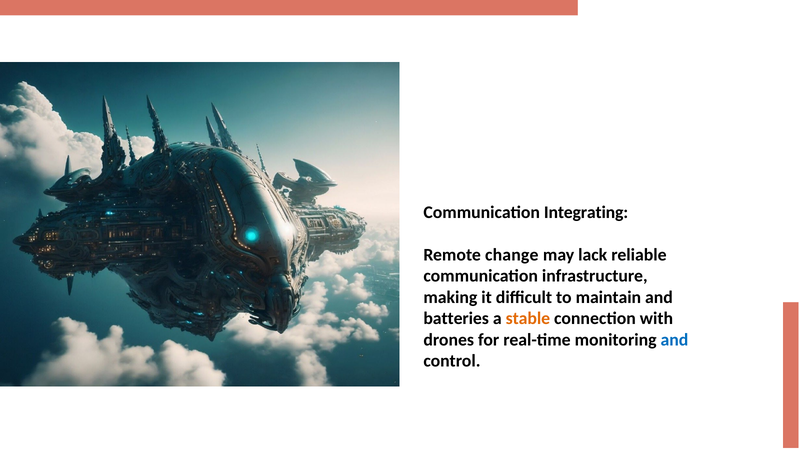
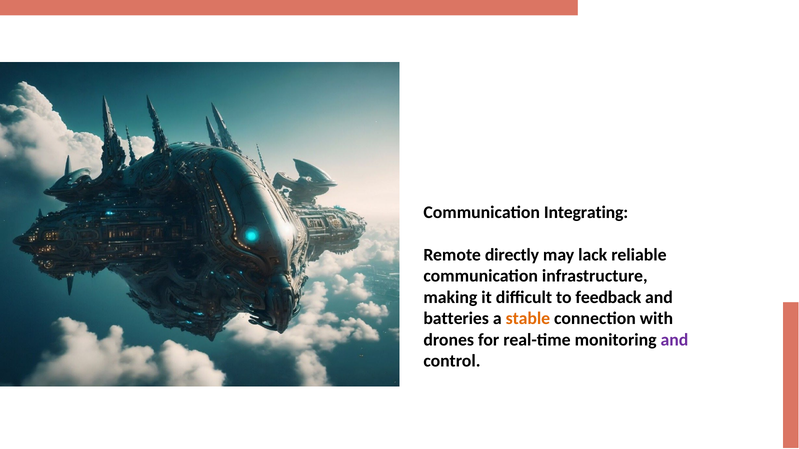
change: change -> directly
maintain: maintain -> feedback
and at (674, 340) colour: blue -> purple
